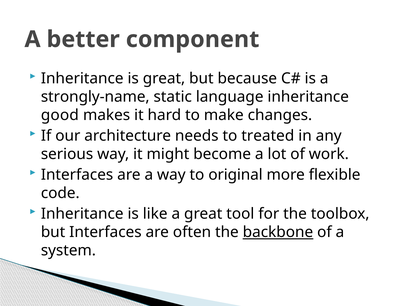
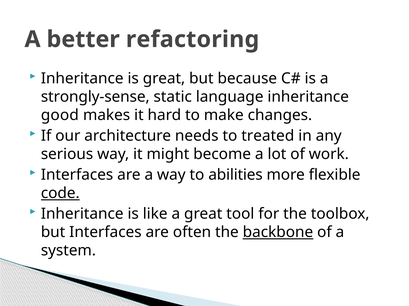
component: component -> refactoring
strongly-name: strongly-name -> strongly-sense
original: original -> abilities
code underline: none -> present
